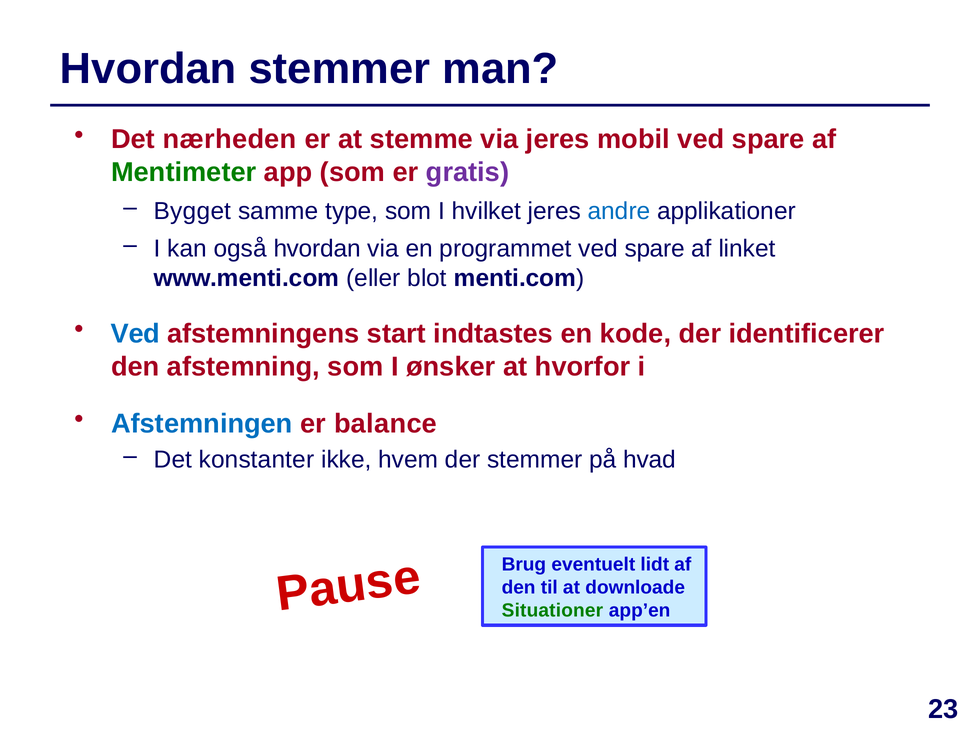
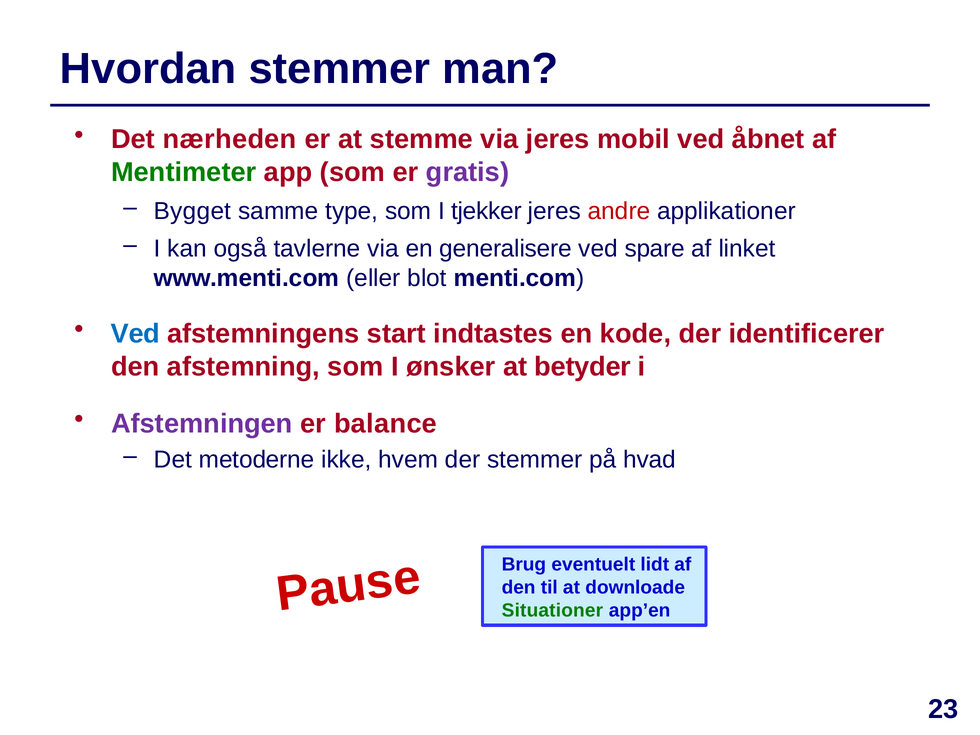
mobil ved spare: spare -> åbnet
hvilket: hvilket -> tjekker
andre colour: blue -> red
også hvordan: hvordan -> tavlerne
programmet: programmet -> generalisere
hvorfor: hvorfor -> betyder
Afstemningen colour: blue -> purple
konstanter: konstanter -> metoderne
